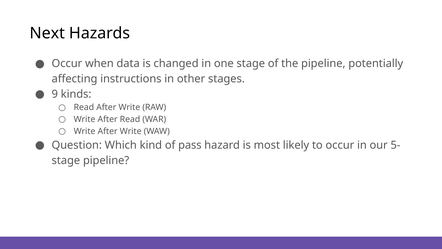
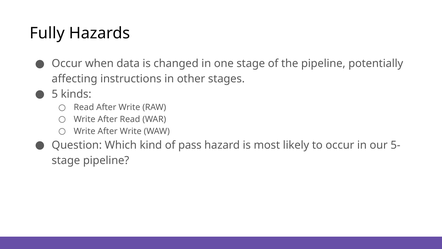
Next: Next -> Fully
9: 9 -> 5
